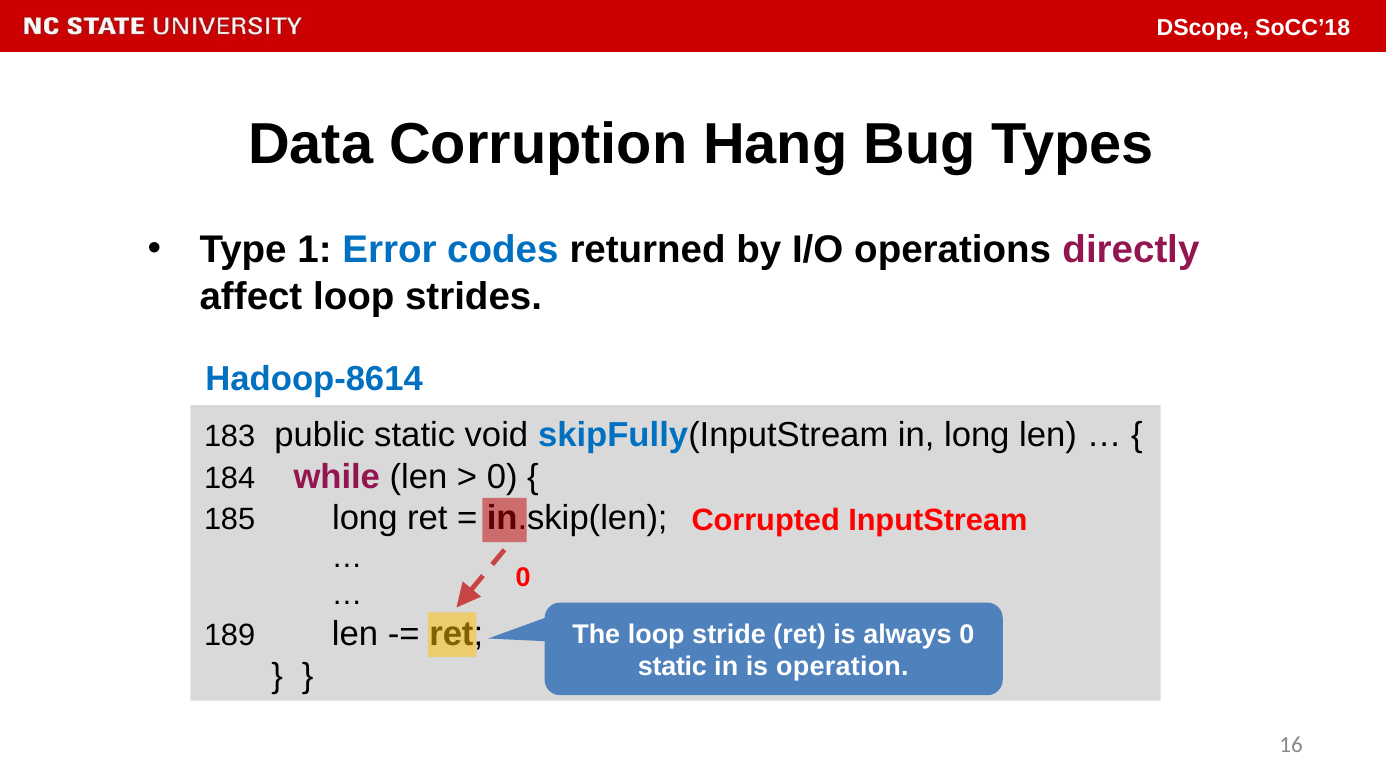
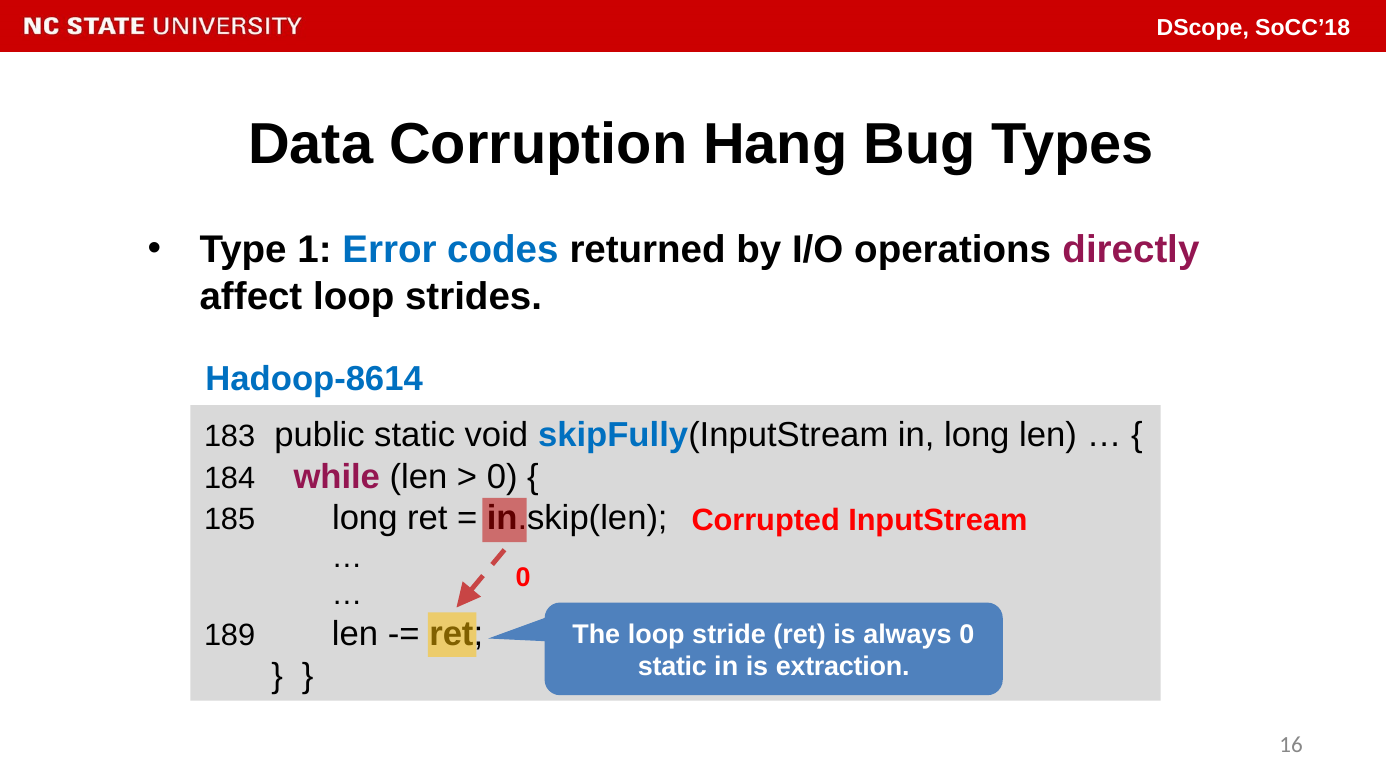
operation: operation -> extraction
